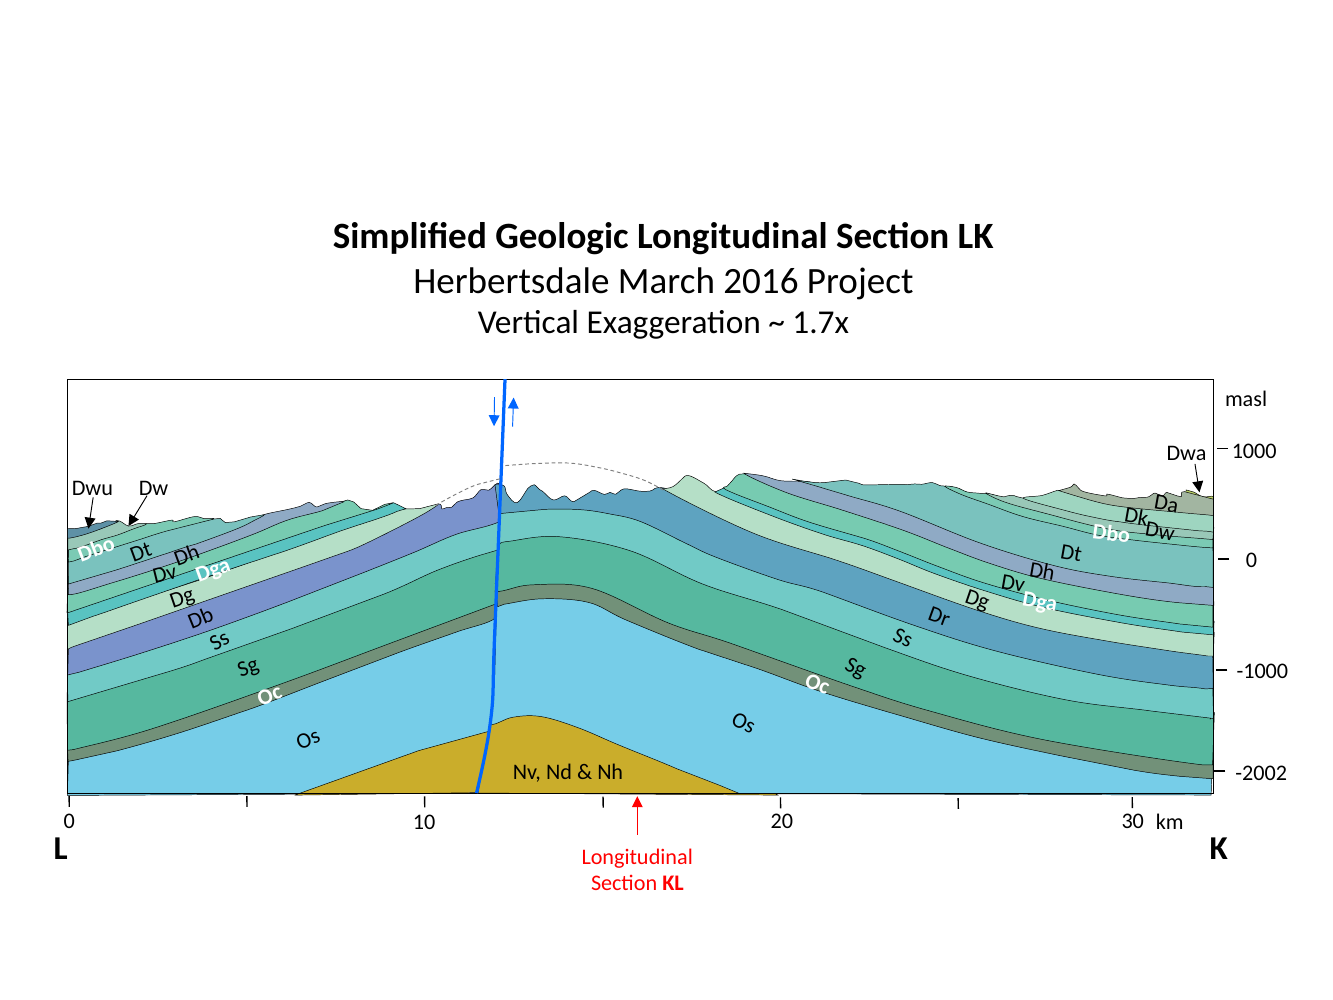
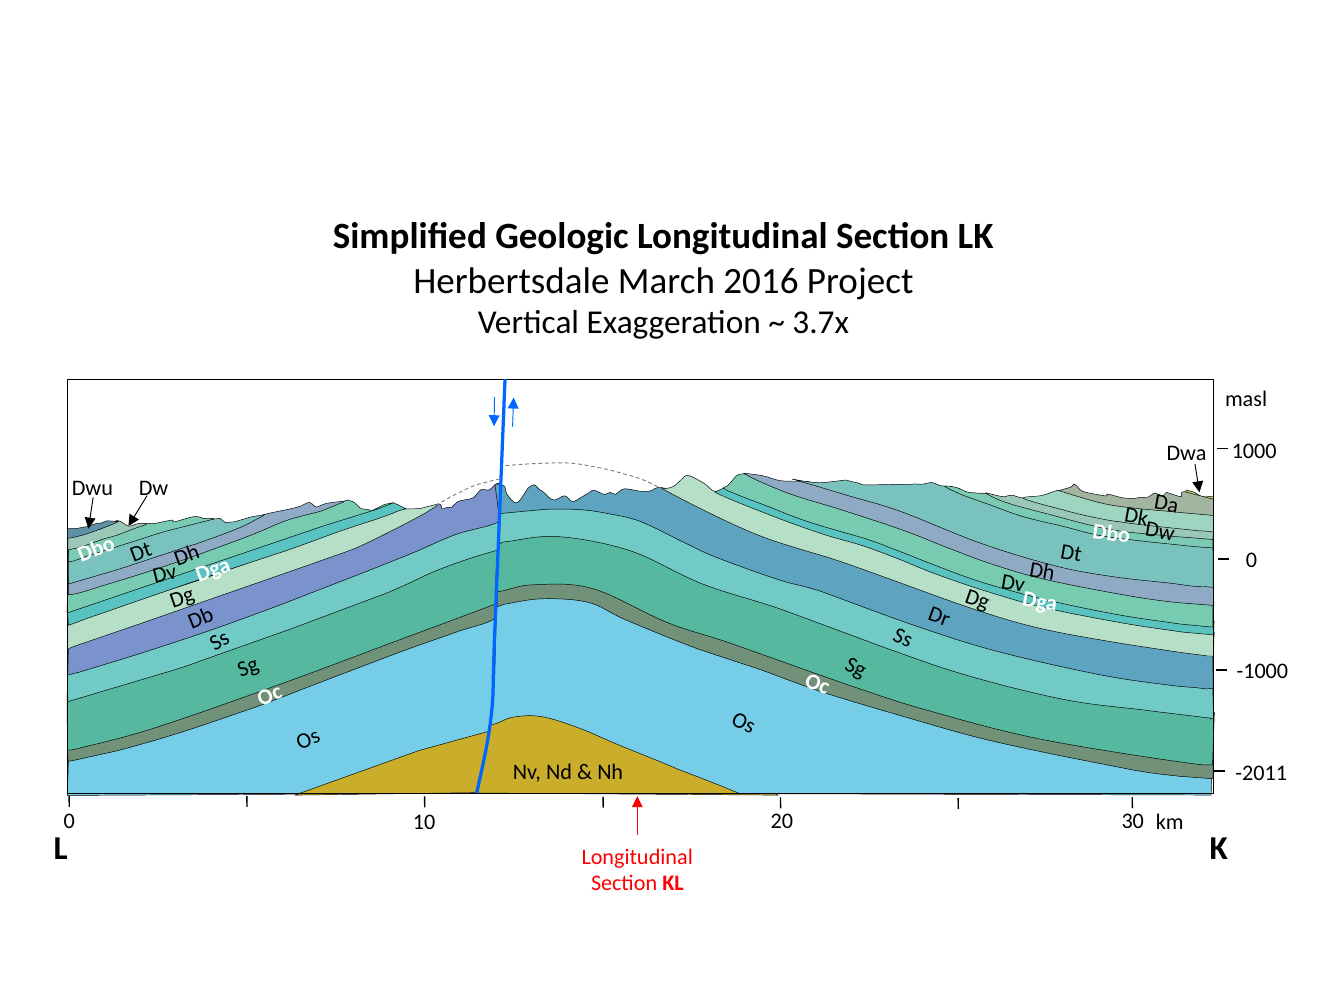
1.7x: 1.7x -> 3.7x
-2002: -2002 -> -2011
